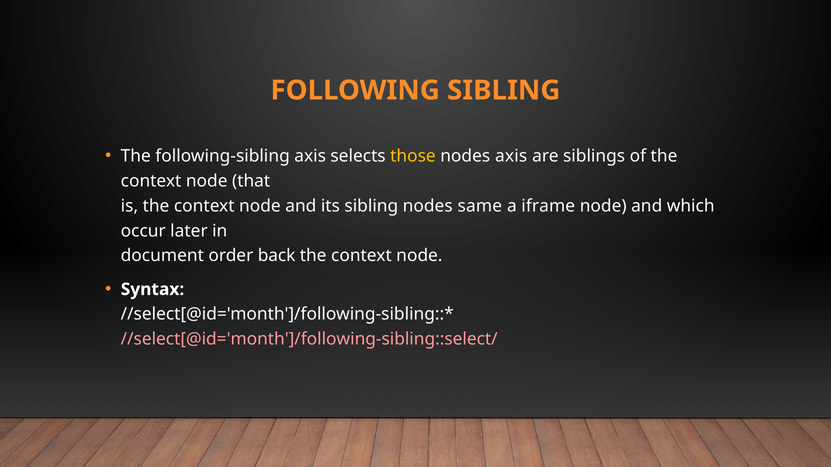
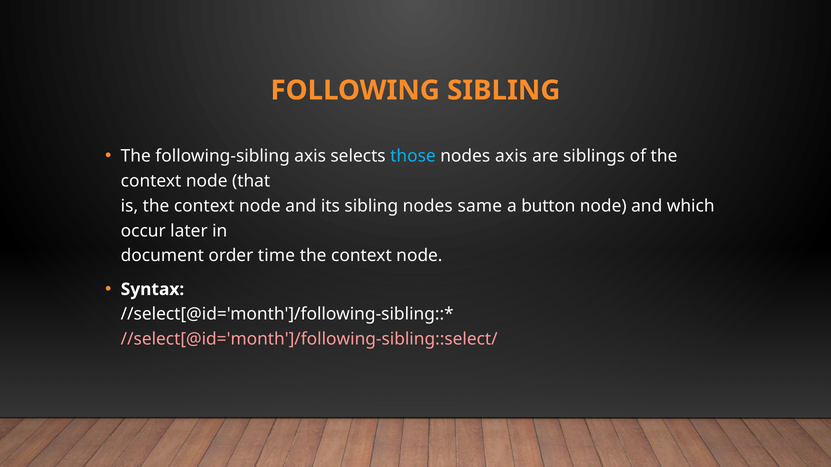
those colour: yellow -> light blue
iframe: iframe -> button
back: back -> time
